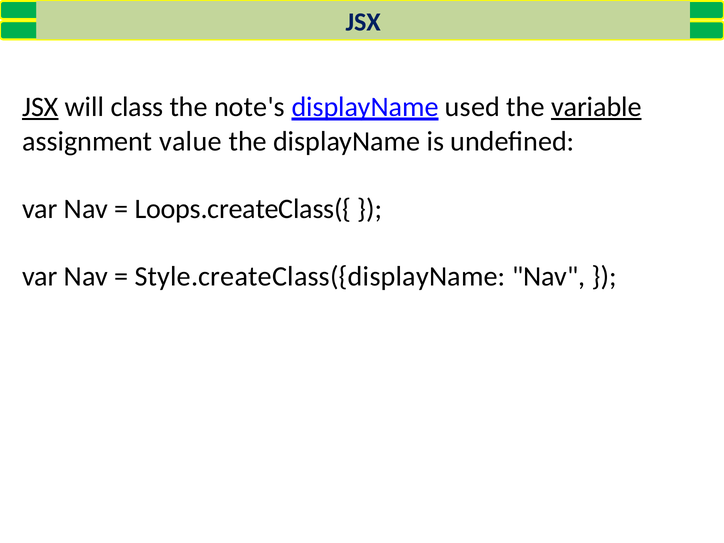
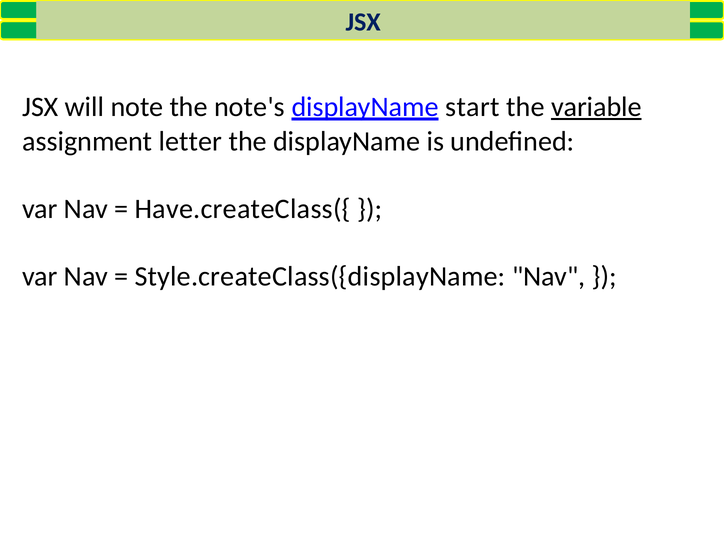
JSX at (40, 107) underline: present -> none
class: class -> note
used: used -> start
value: value -> letter
Loops.createClass({: Loops.createClass({ -> Have.createClass({
